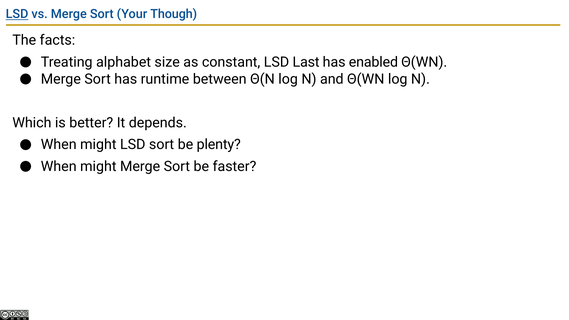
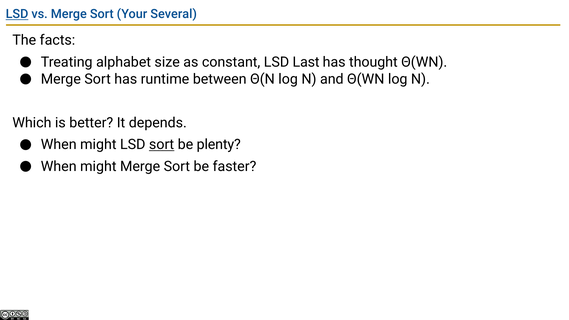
Though: Though -> Several
enabled: enabled -> thought
sort at (162, 145) underline: none -> present
